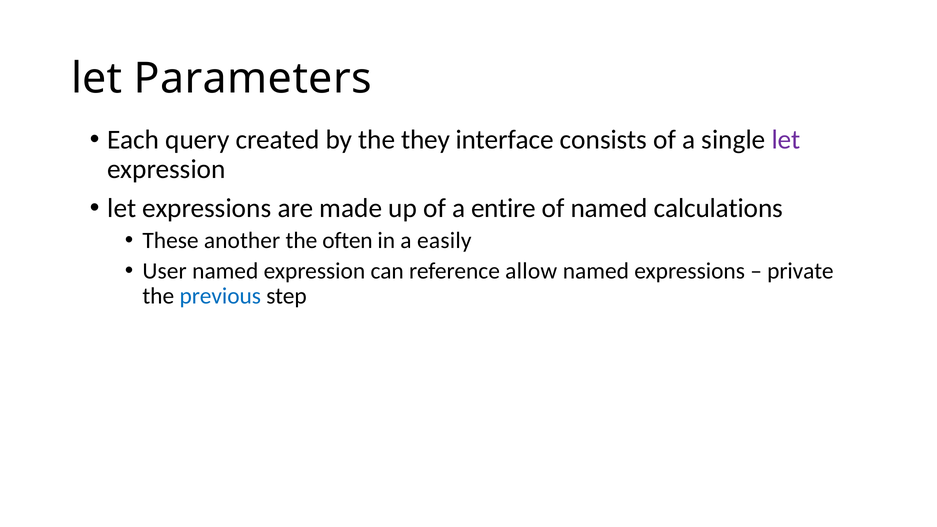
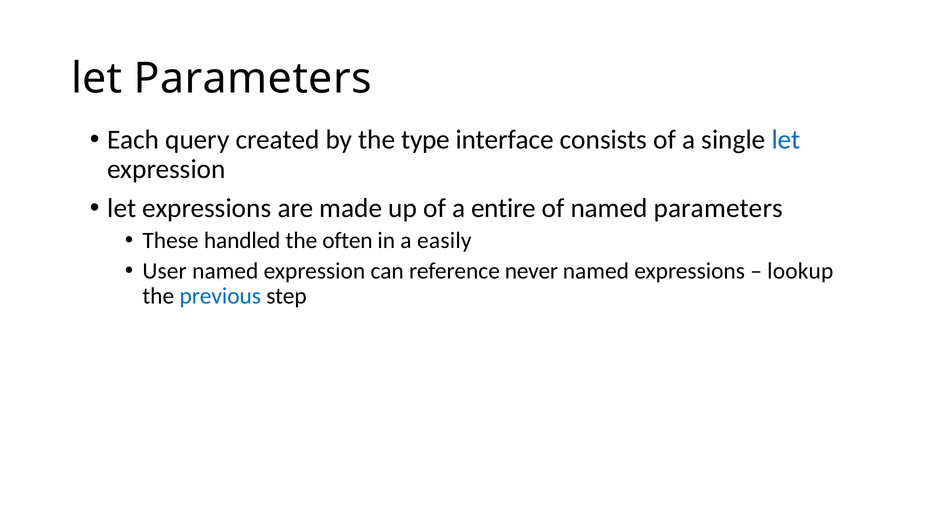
they: they -> type
let at (786, 140) colour: purple -> blue
named calculations: calculations -> parameters
another: another -> handled
allow: allow -> never
private: private -> lookup
